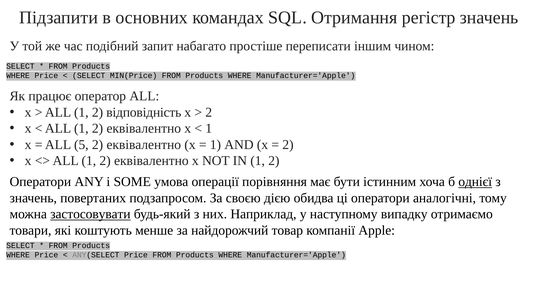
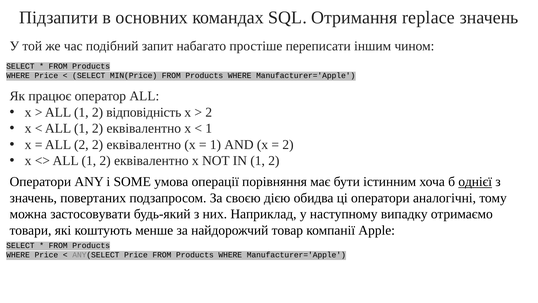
регістр: регістр -> replace
ALL 5: 5 -> 2
застосовувати underline: present -> none
